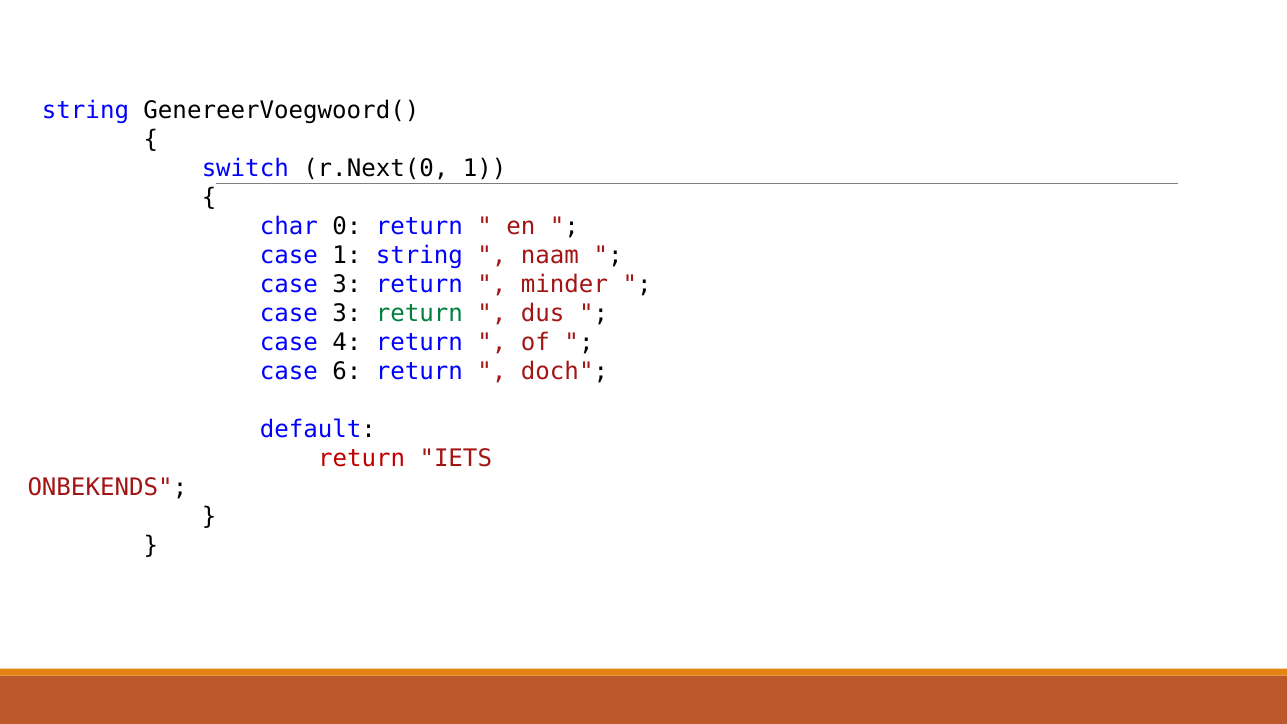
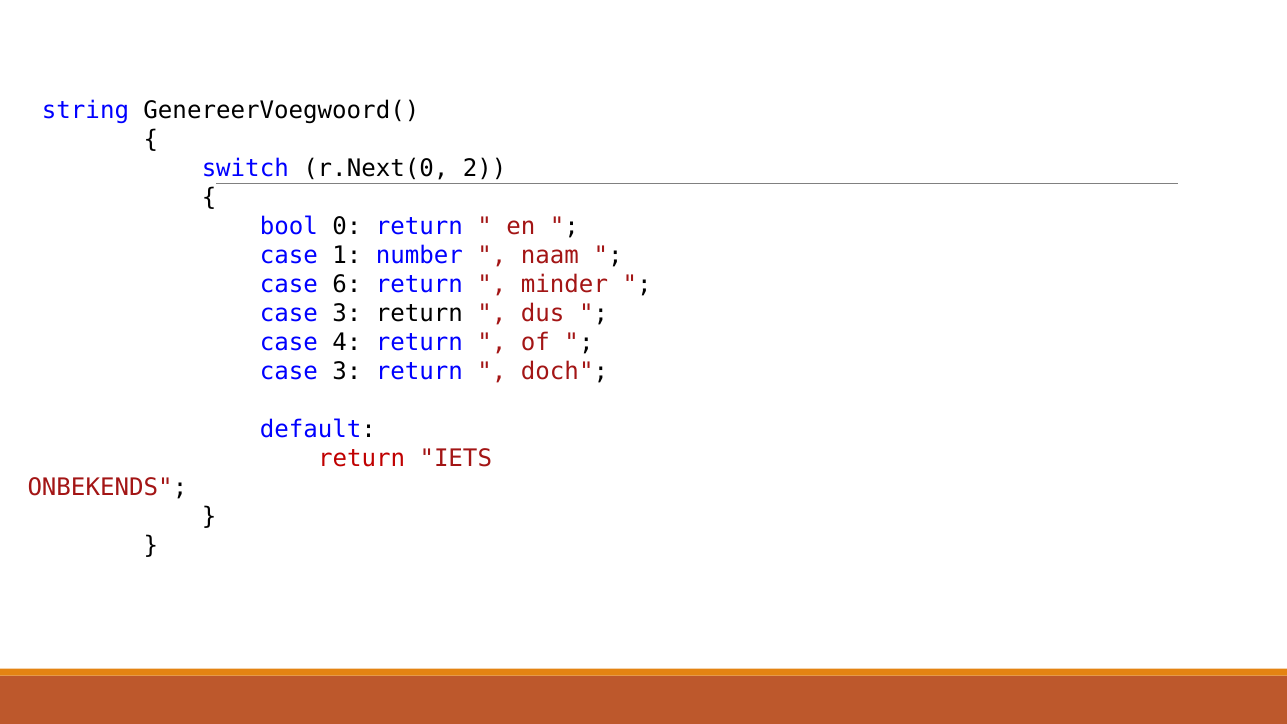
r.Next(0 1: 1 -> 2
char: char -> bool
1 string: string -> number
3 at (347, 285): 3 -> 6
return at (419, 314) colour: green -> black
6 at (347, 371): 6 -> 3
